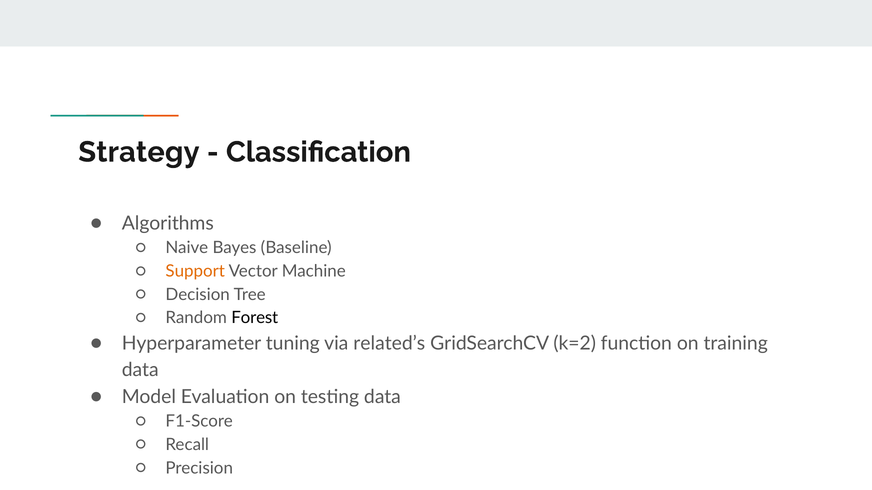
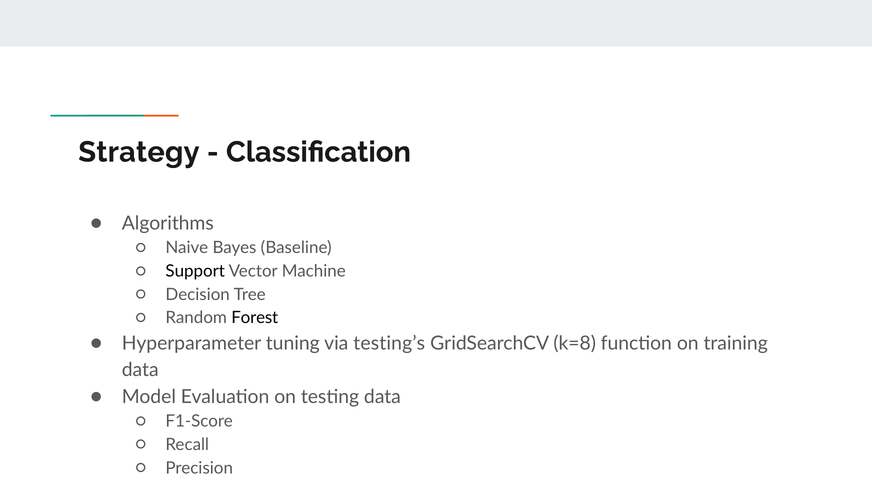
Support colour: orange -> black
related’s: related’s -> testing’s
k=2: k=2 -> k=8
